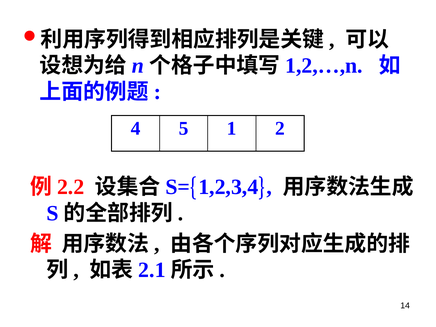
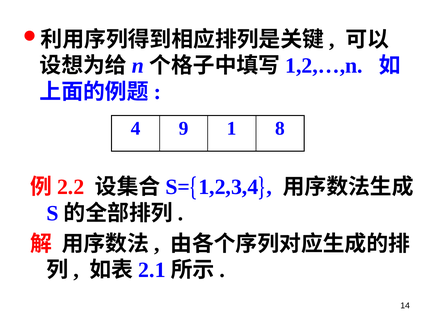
5: 5 -> 9
2: 2 -> 8
